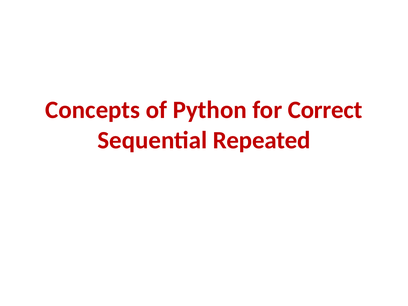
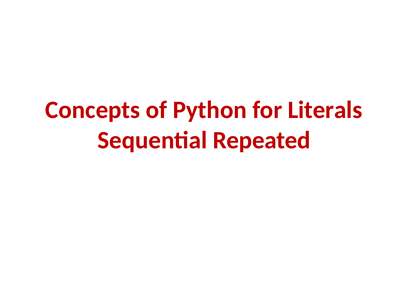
Correct: Correct -> Literals
